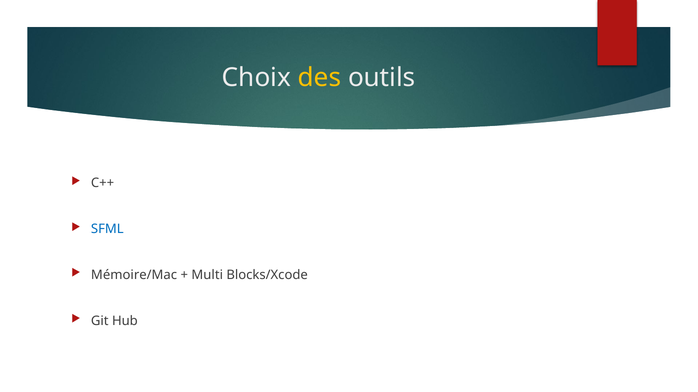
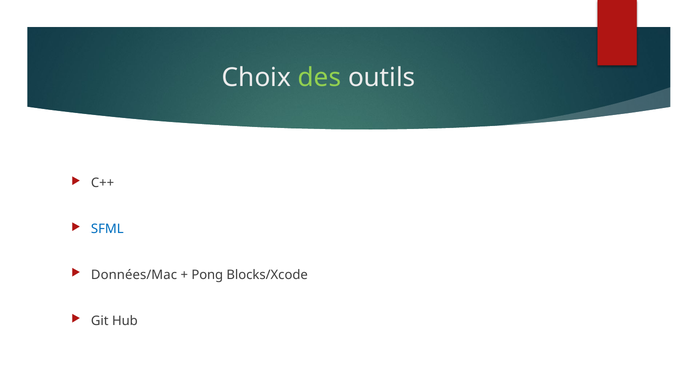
des colour: yellow -> light green
Mémoire/Mac: Mémoire/Mac -> Données/Mac
Multi: Multi -> Pong
